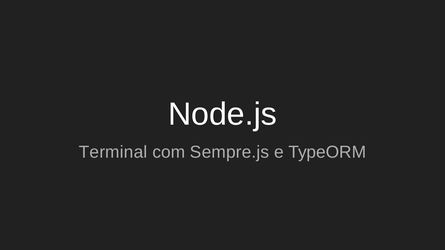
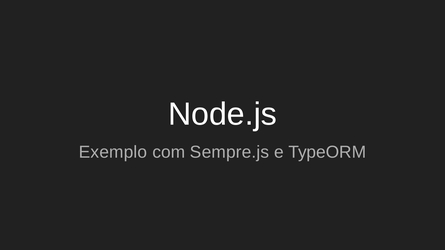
Terminal: Terminal -> Exemplo
